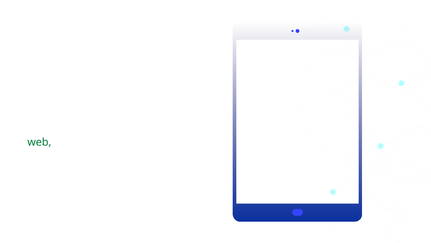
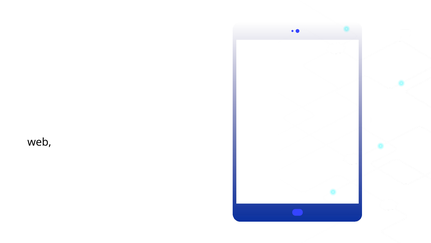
web colour: green -> black
